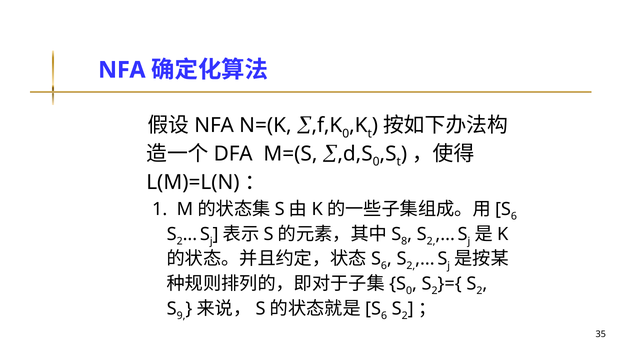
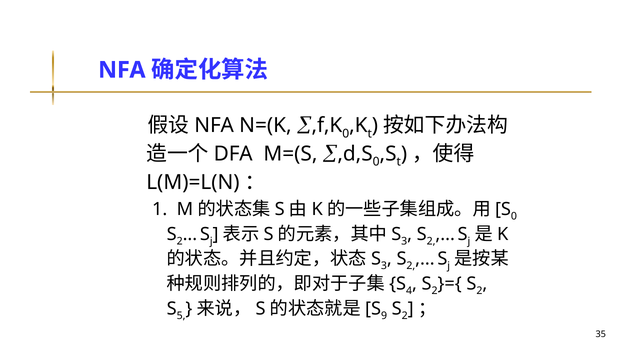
6 at (514, 216): 6 -> 0
8 at (404, 241): 8 -> 3
6 at (384, 266): 6 -> 3
0 at (409, 291): 0 -> 4
9: 9 -> 5
6 at (384, 316): 6 -> 9
